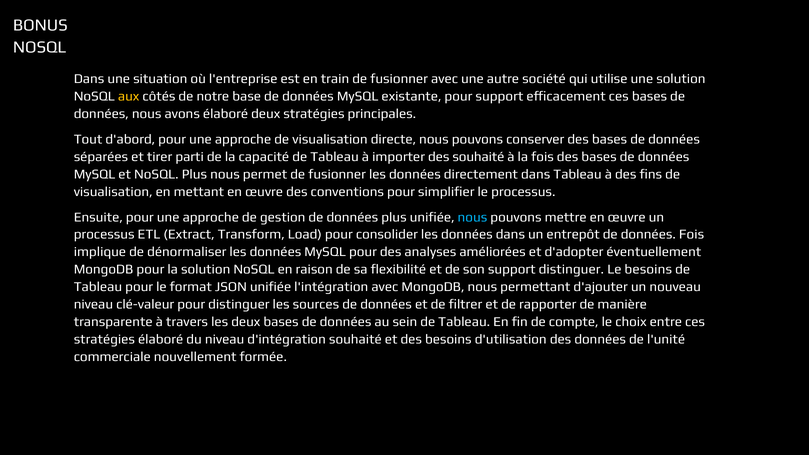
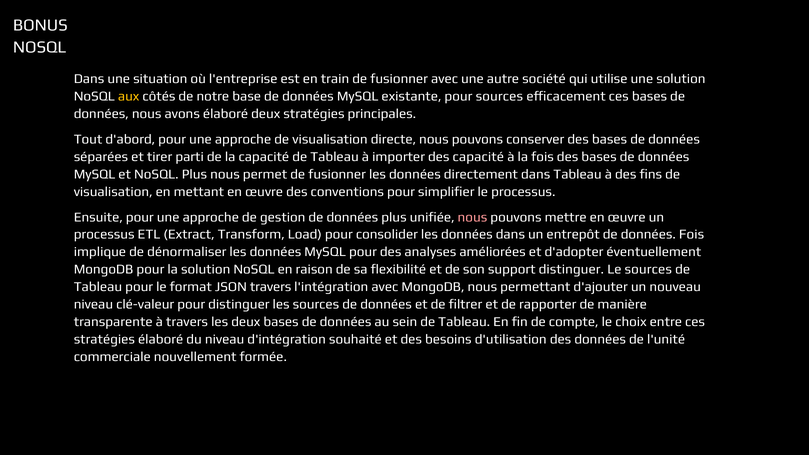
pour support: support -> sources
des souhaité: souhaité -> capacité
nous at (472, 217) colour: light blue -> pink
Le besoins: besoins -> sources
JSON unifiée: unifiée -> travers
